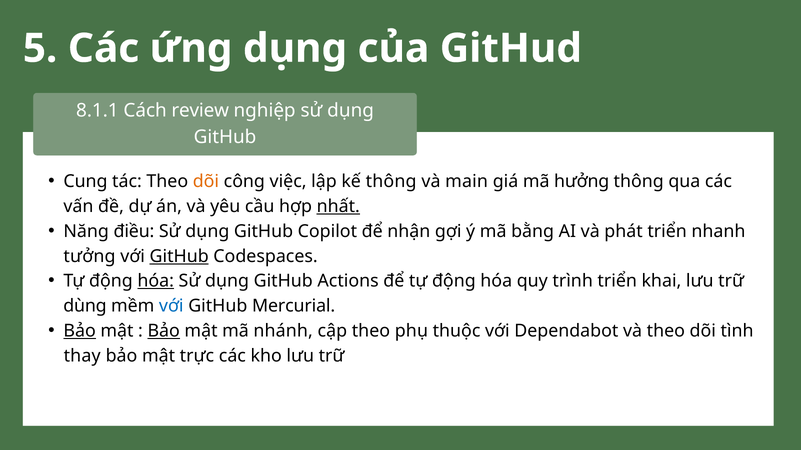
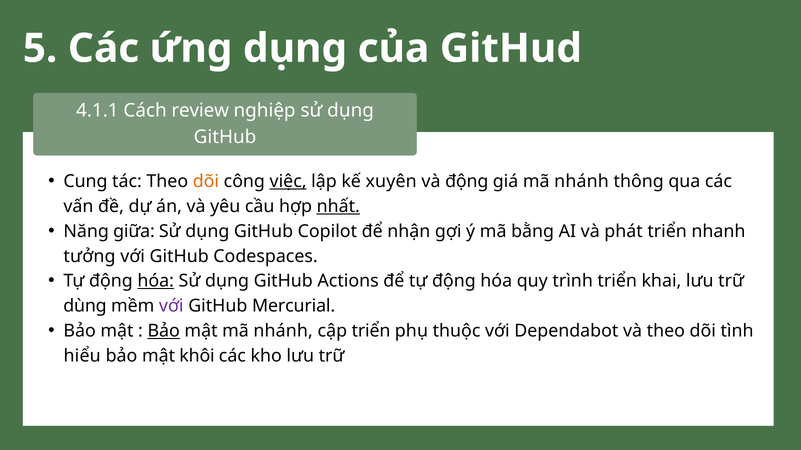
8.1.1: 8.1.1 -> 4.1.1
việc underline: none -> present
kế thông: thông -> xuyên
và main: main -> động
giá mã hưởng: hưởng -> nhánh
điều: điều -> giữa
GitHub at (179, 256) underline: present -> none
với at (171, 306) colour: blue -> purple
Bảo at (80, 331) underline: present -> none
cập theo: theo -> triển
thay: thay -> hiểu
trực: trực -> khôi
